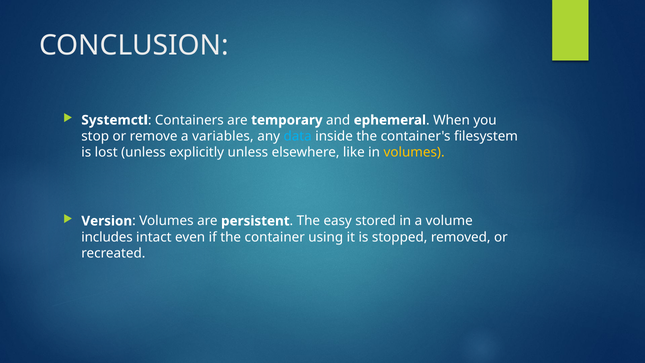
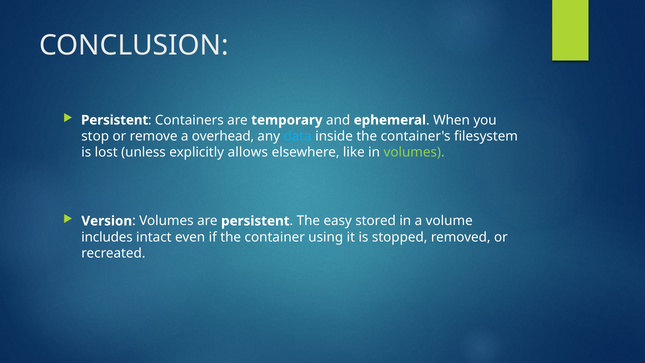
Systemctl at (115, 120): Systemctl -> Persistent
variables: variables -> overhead
explicitly unless: unless -> allows
volumes at (414, 152) colour: yellow -> light green
